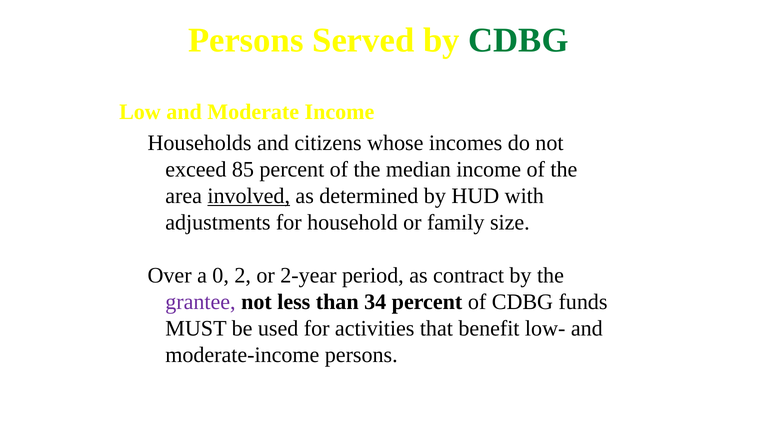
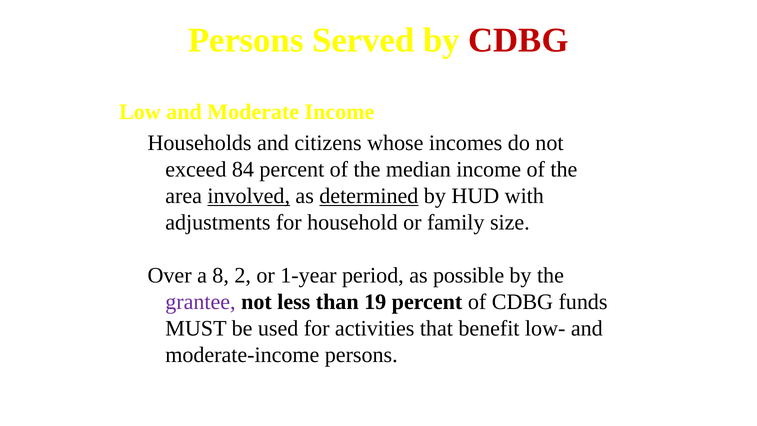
CDBG at (518, 40) colour: green -> red
85: 85 -> 84
determined underline: none -> present
0: 0 -> 8
2-year: 2-year -> 1-year
contract: contract -> possible
34: 34 -> 19
